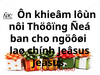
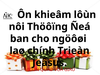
chính Jeâsus: Jeâsus -> Trieàn
